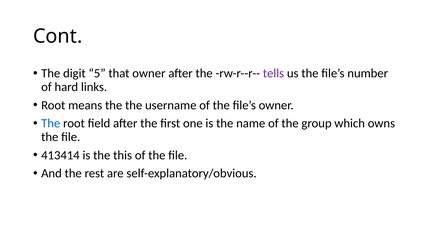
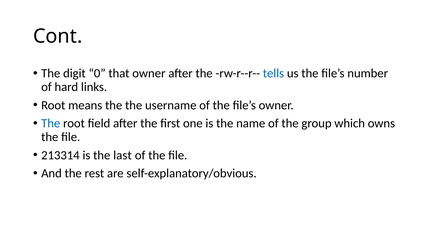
5: 5 -> 0
tells colour: purple -> blue
413414: 413414 -> 213314
this: this -> last
